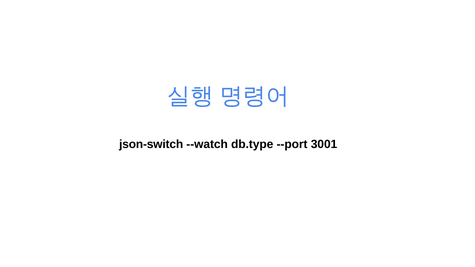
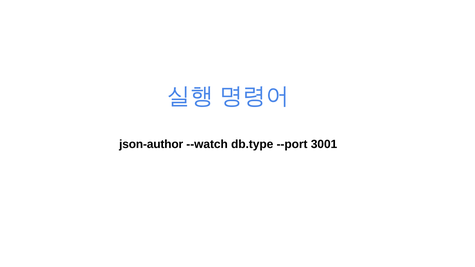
json-switch: json-switch -> json-author
